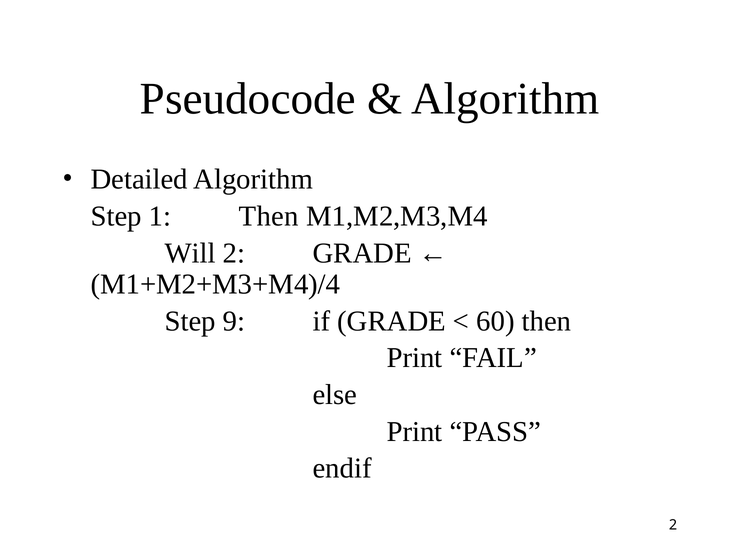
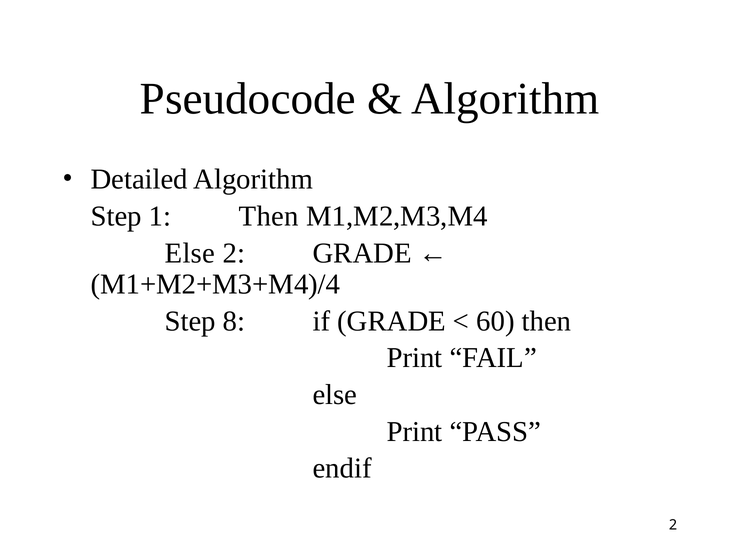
Will at (190, 253): Will -> Else
9: 9 -> 8
